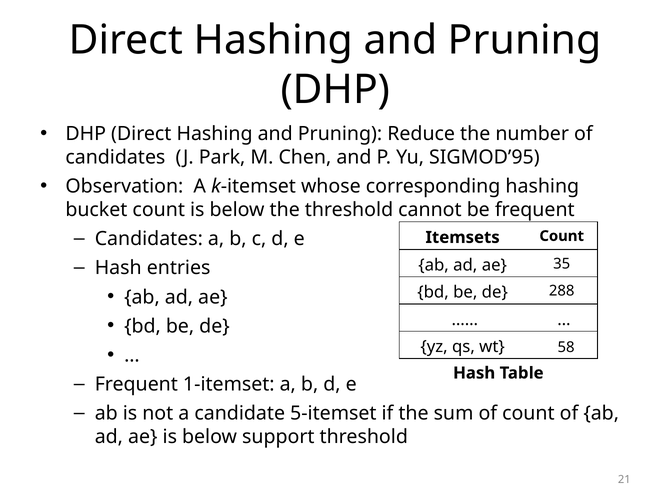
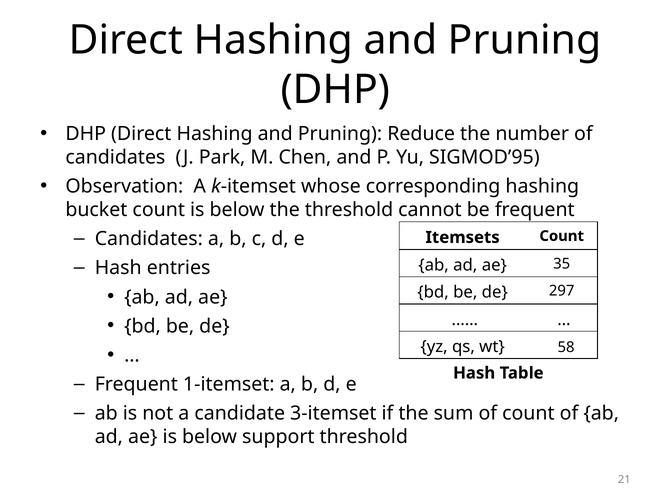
288: 288 -> 297
5-itemset: 5-itemset -> 3-itemset
